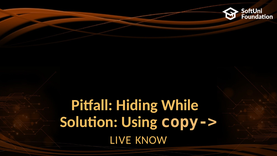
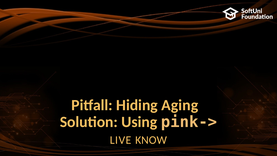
While: While -> Aging
copy->: copy-> -> pink->
